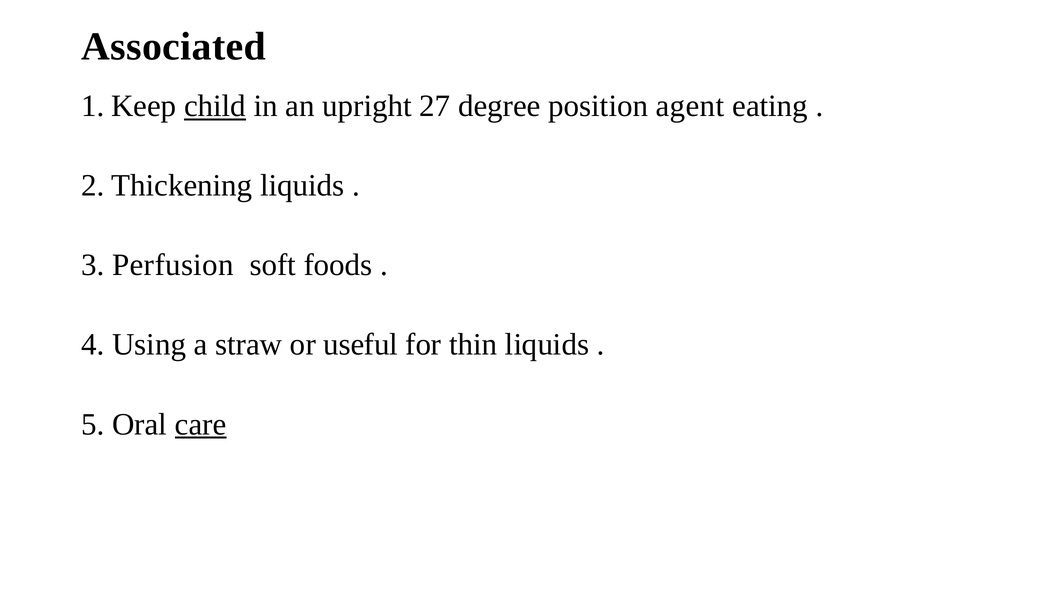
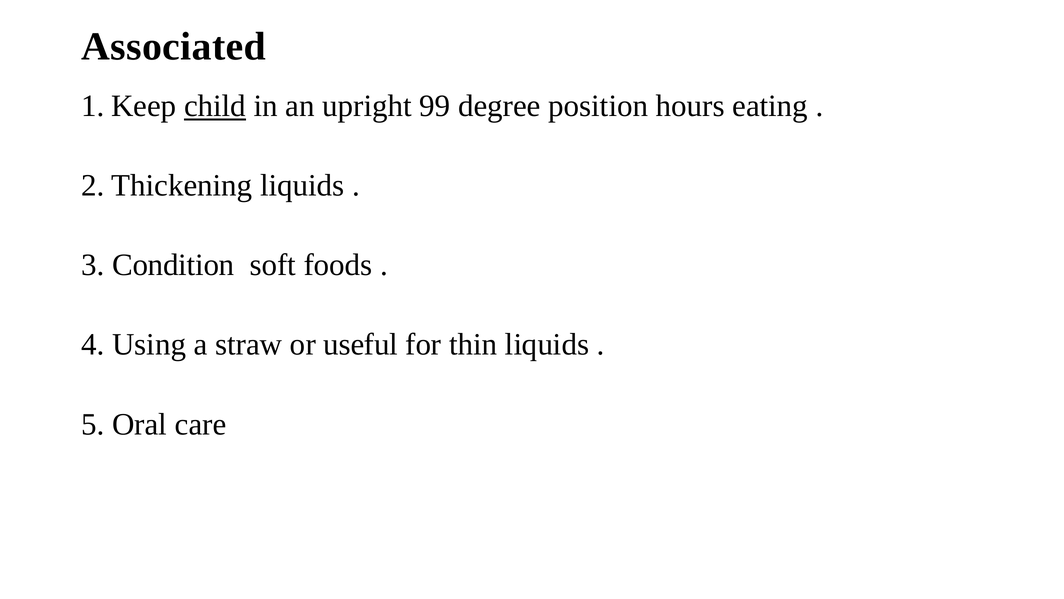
27: 27 -> 99
agent: agent -> hours
Perfusion: Perfusion -> Condition
care underline: present -> none
